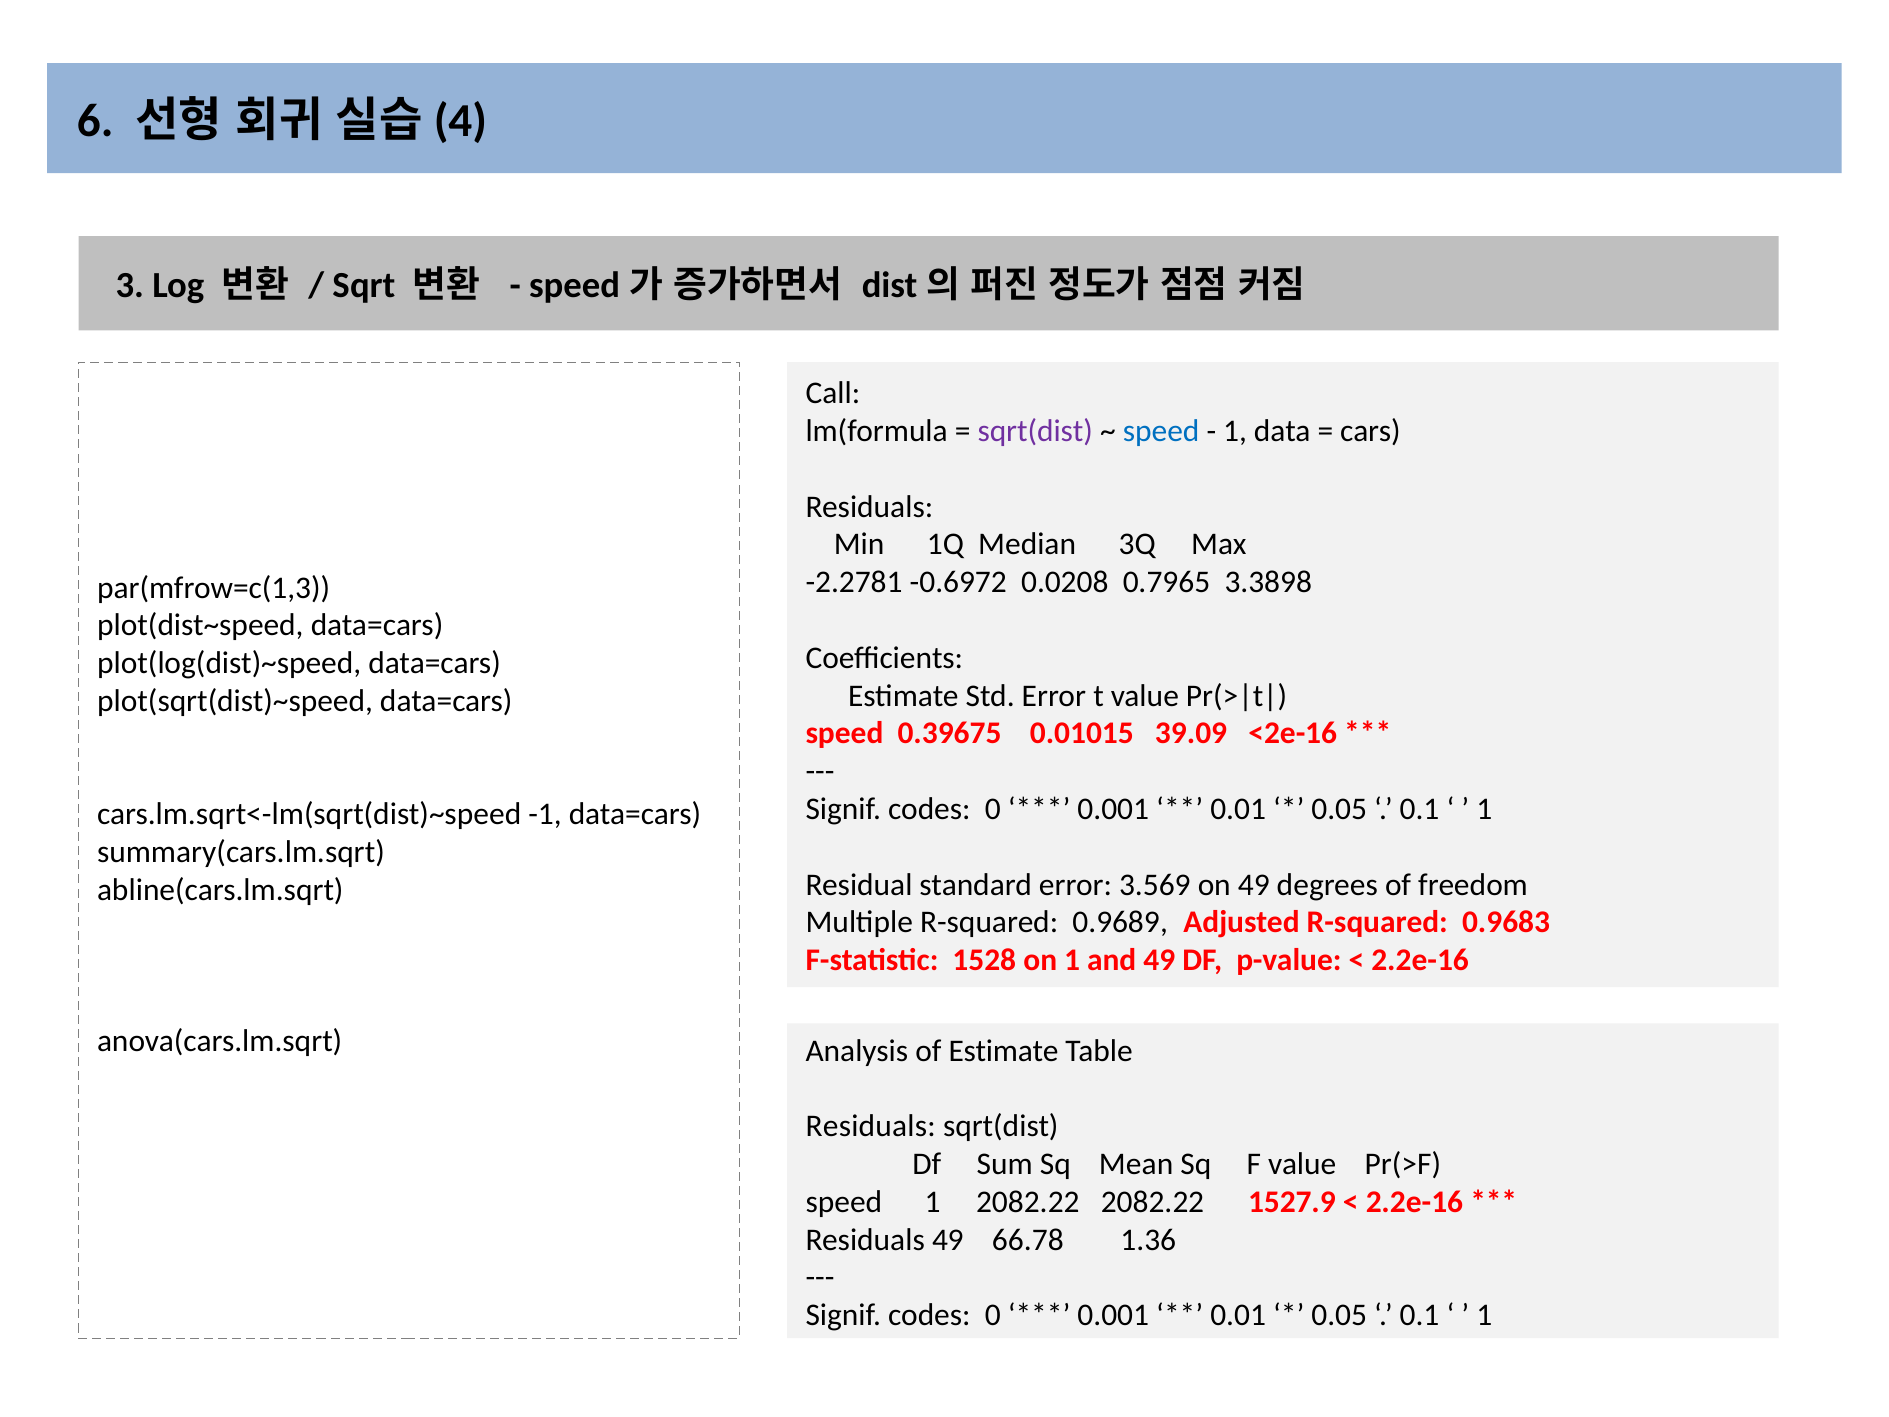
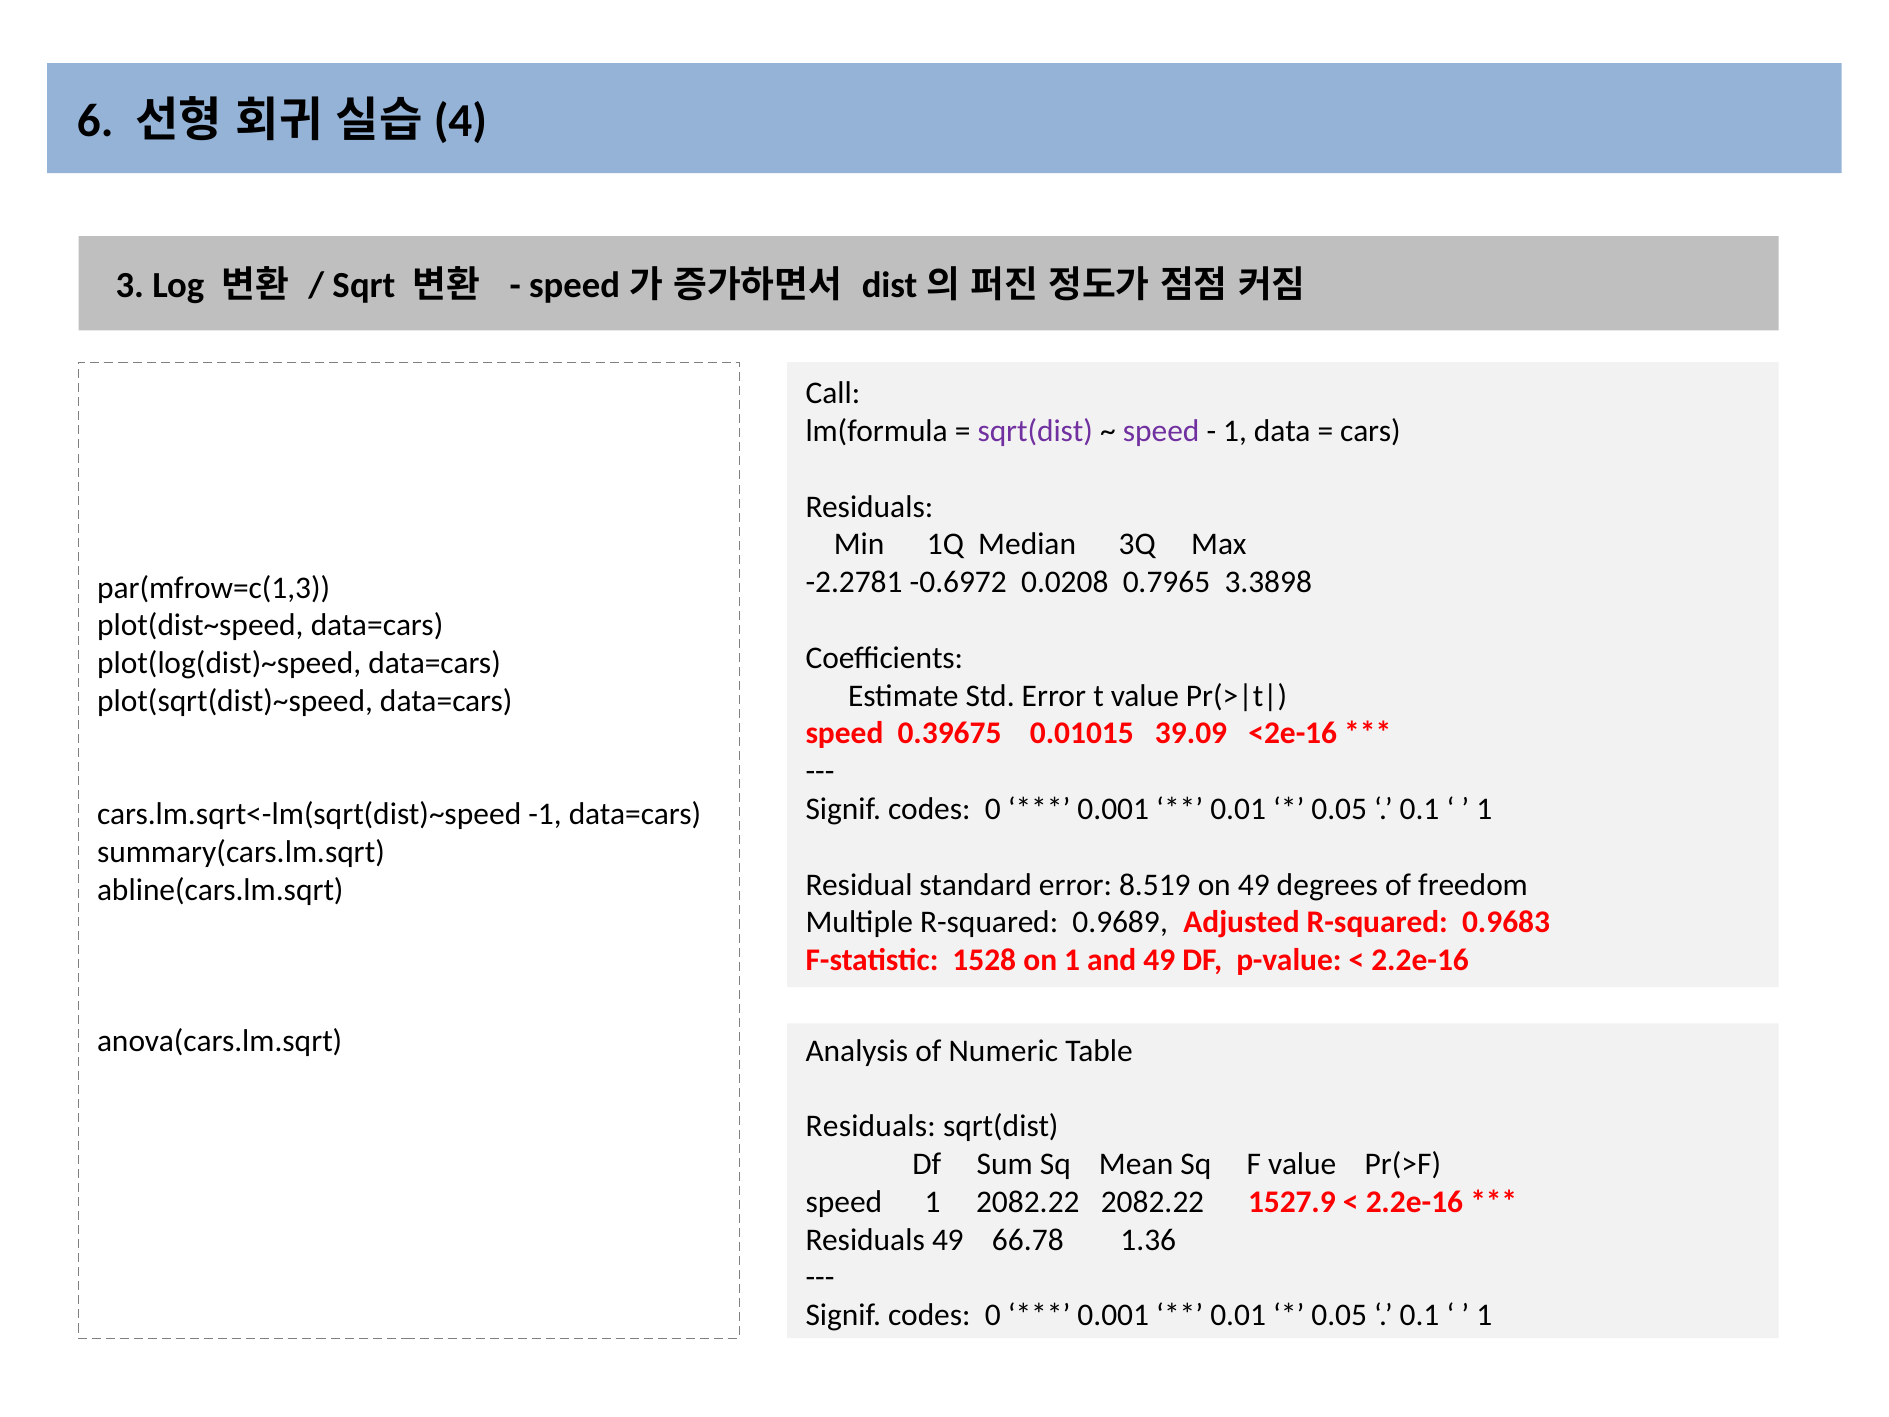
speed at (1161, 431) colour: blue -> purple
3.569: 3.569 -> 8.519
of Estimate: Estimate -> Numeric
